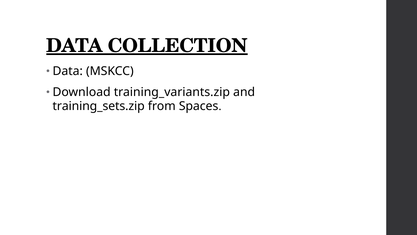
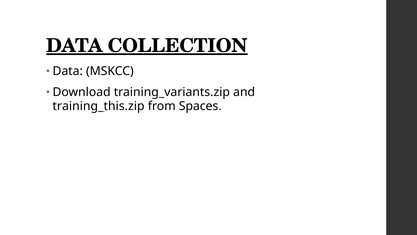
training_sets.zip: training_sets.zip -> training_this.zip
